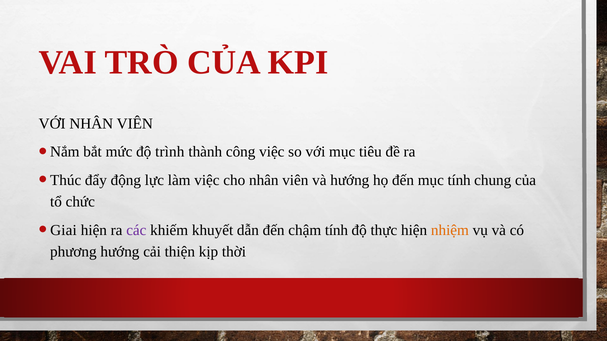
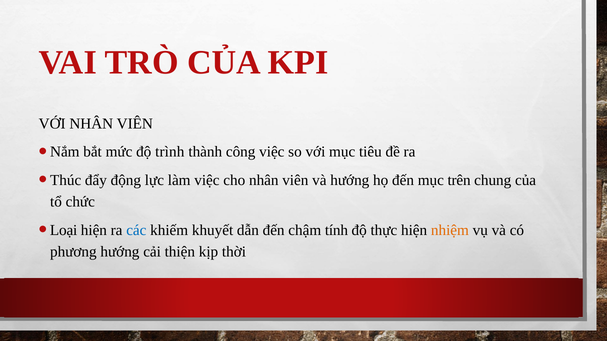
mục tính: tính -> trên
Giai: Giai -> Loại
các colour: purple -> blue
